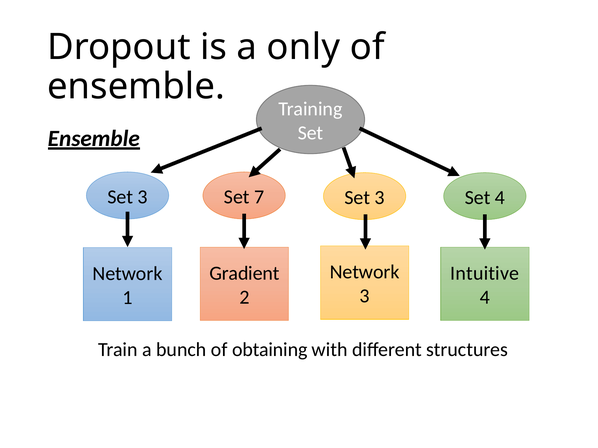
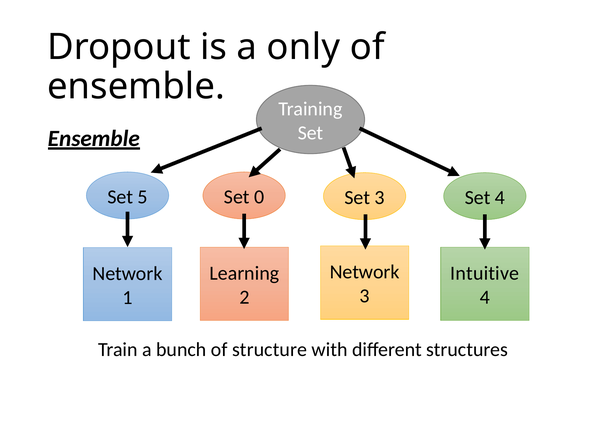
3 at (143, 197): 3 -> 5
7: 7 -> 0
Gradient: Gradient -> Learning
obtaining: obtaining -> structure
